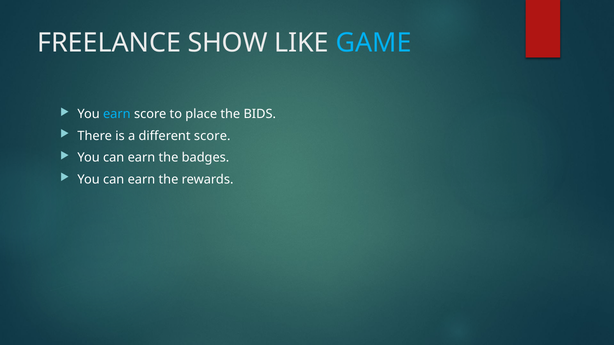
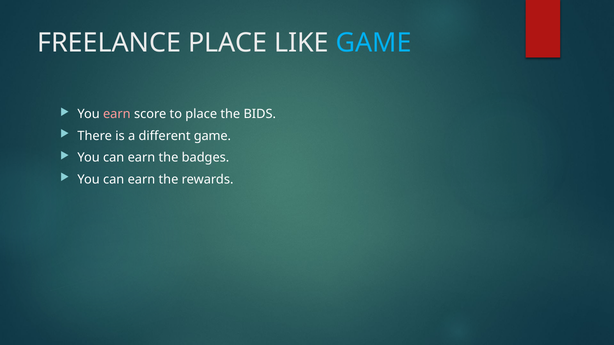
FREELANCE SHOW: SHOW -> PLACE
earn at (117, 114) colour: light blue -> pink
different score: score -> game
